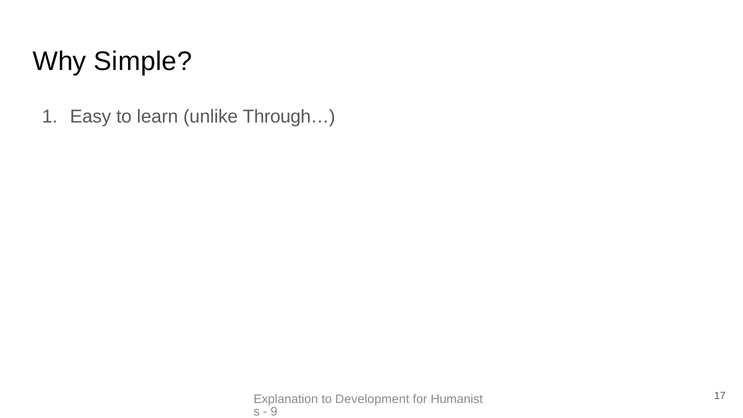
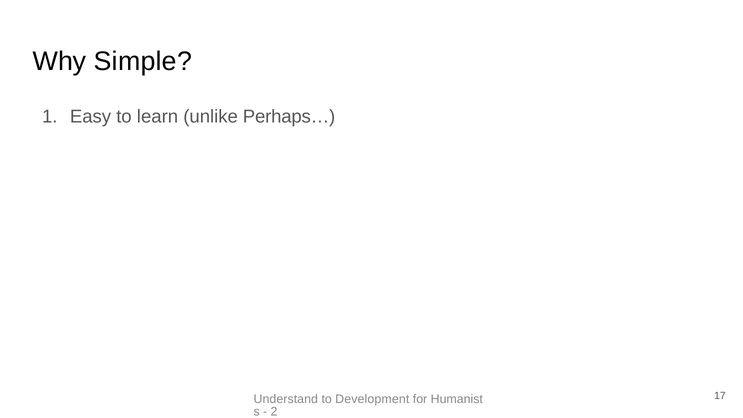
Through…: Through… -> Perhaps…
Explanation: Explanation -> Understand
9: 9 -> 2
